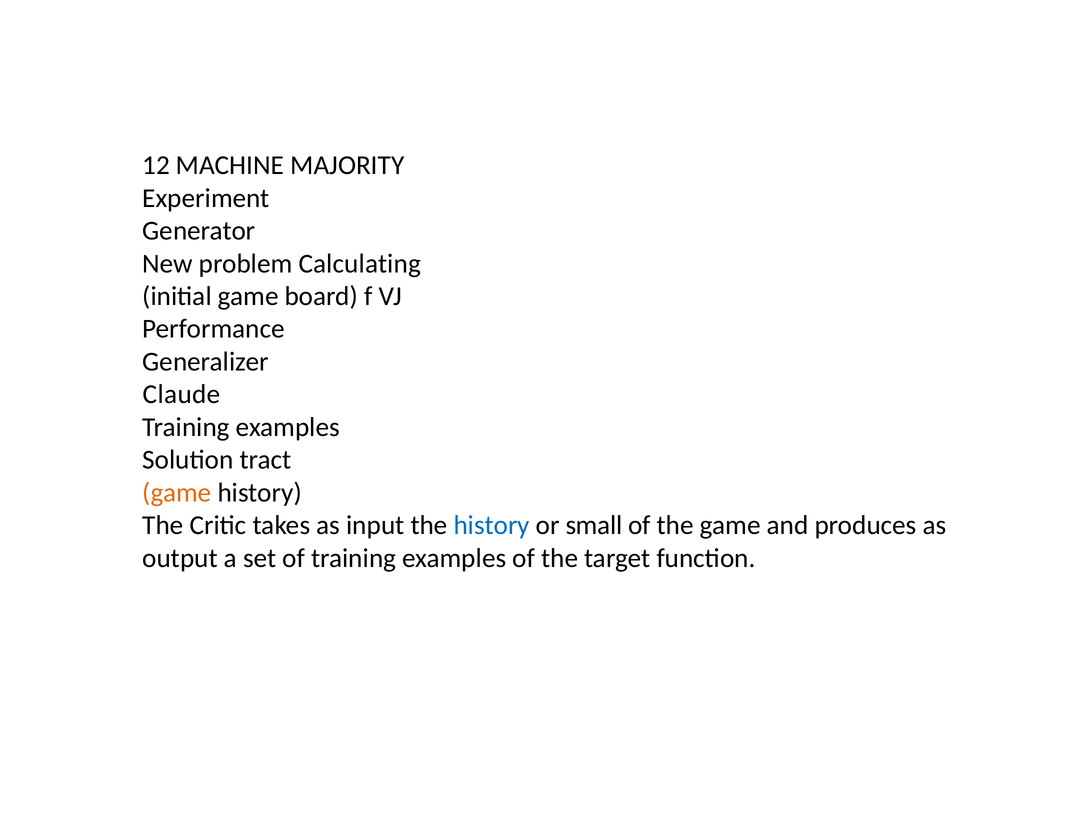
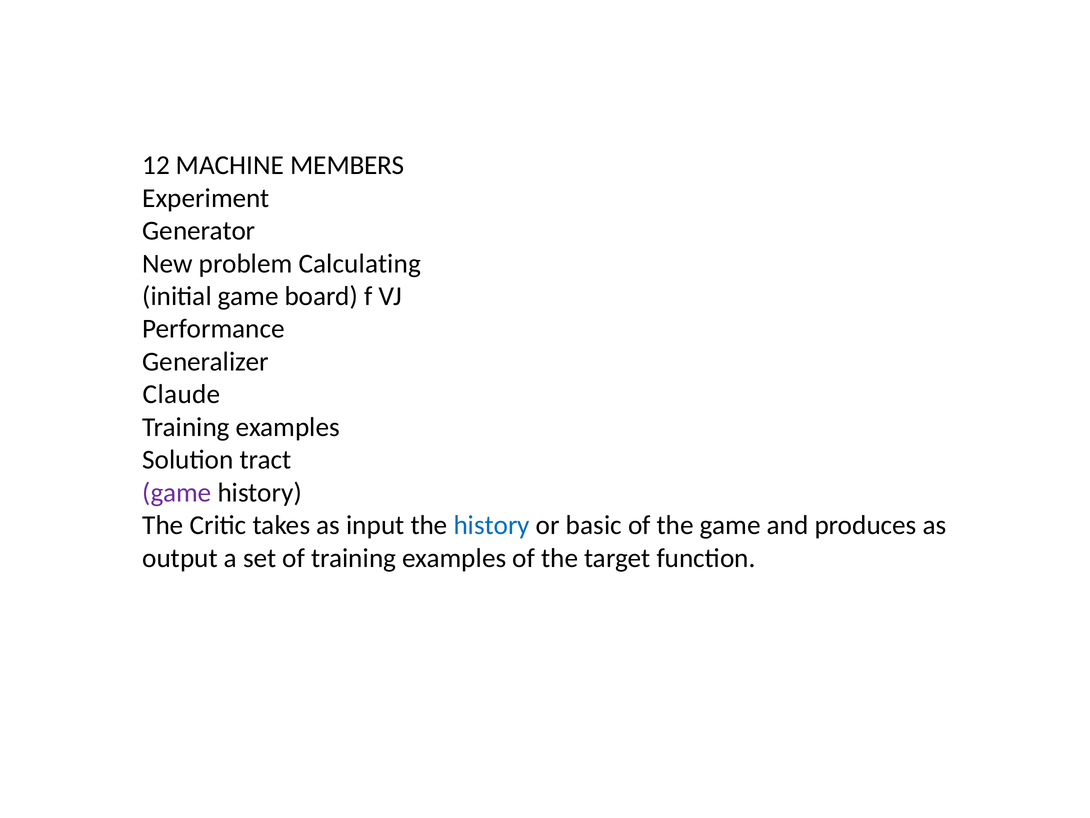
MAJORITY: MAJORITY -> MEMBERS
game at (177, 492) colour: orange -> purple
small: small -> basic
